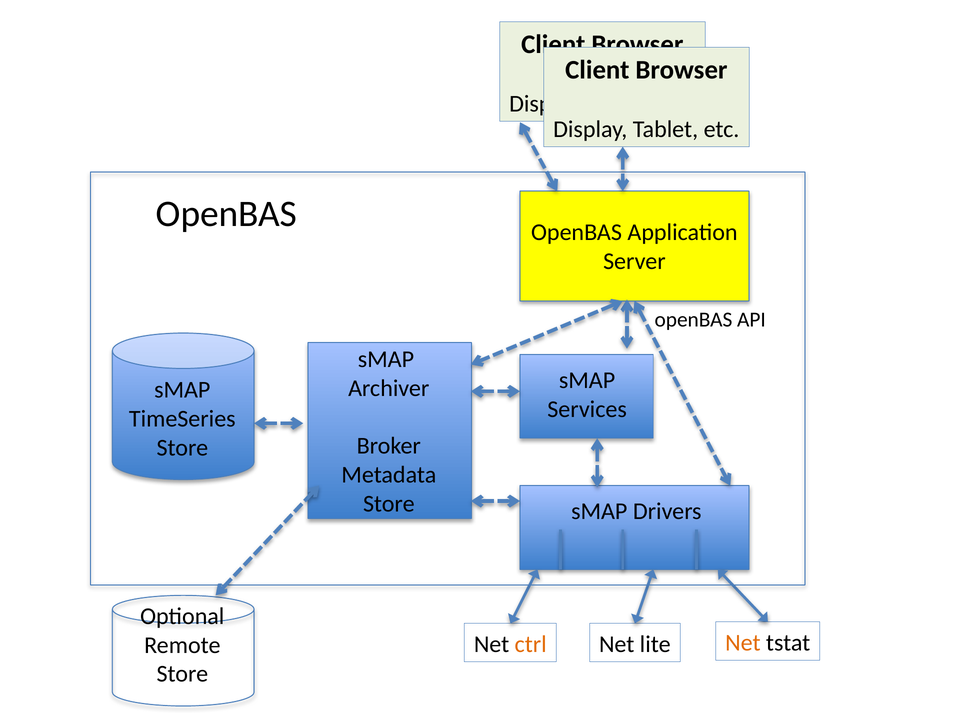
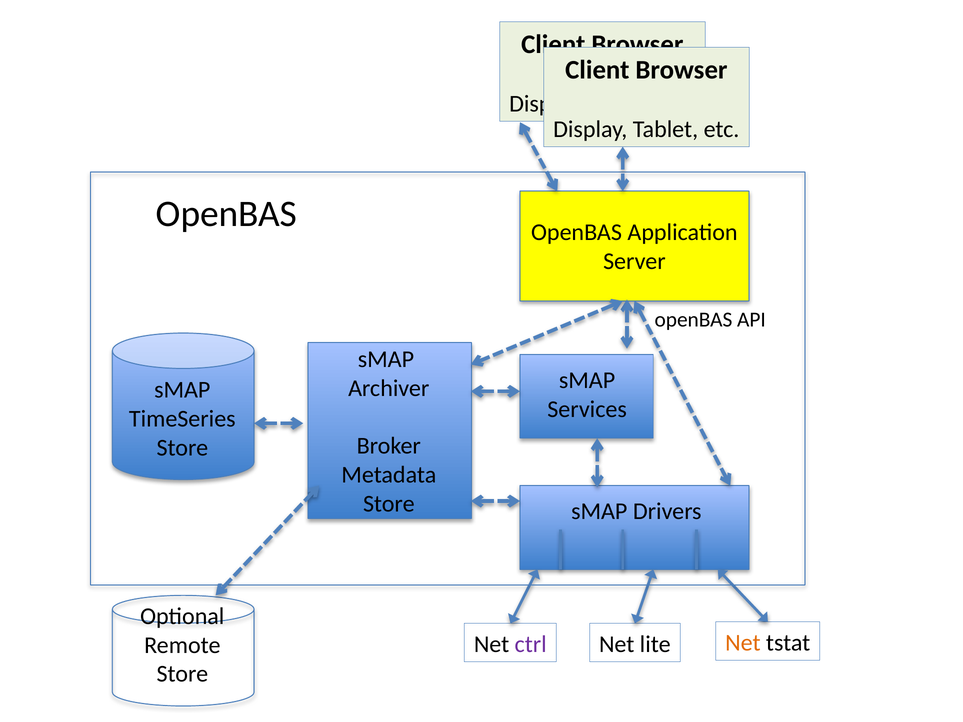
ctrl colour: orange -> purple
